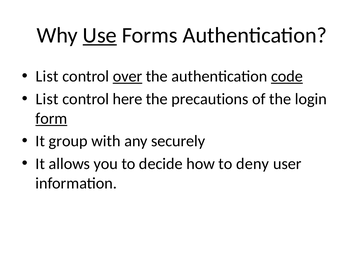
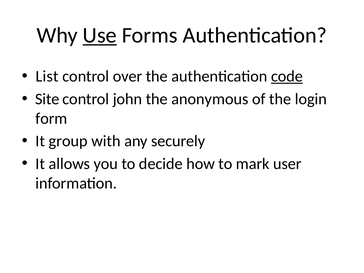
over underline: present -> none
List at (47, 99): List -> Site
here: here -> john
precautions: precautions -> anonymous
form underline: present -> none
deny: deny -> mark
